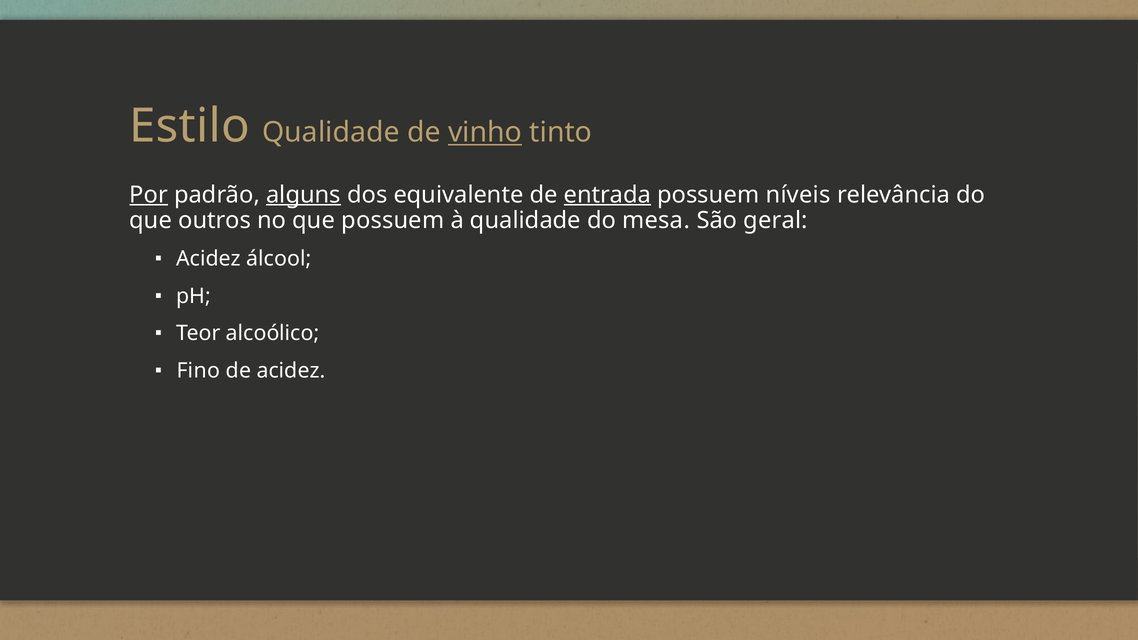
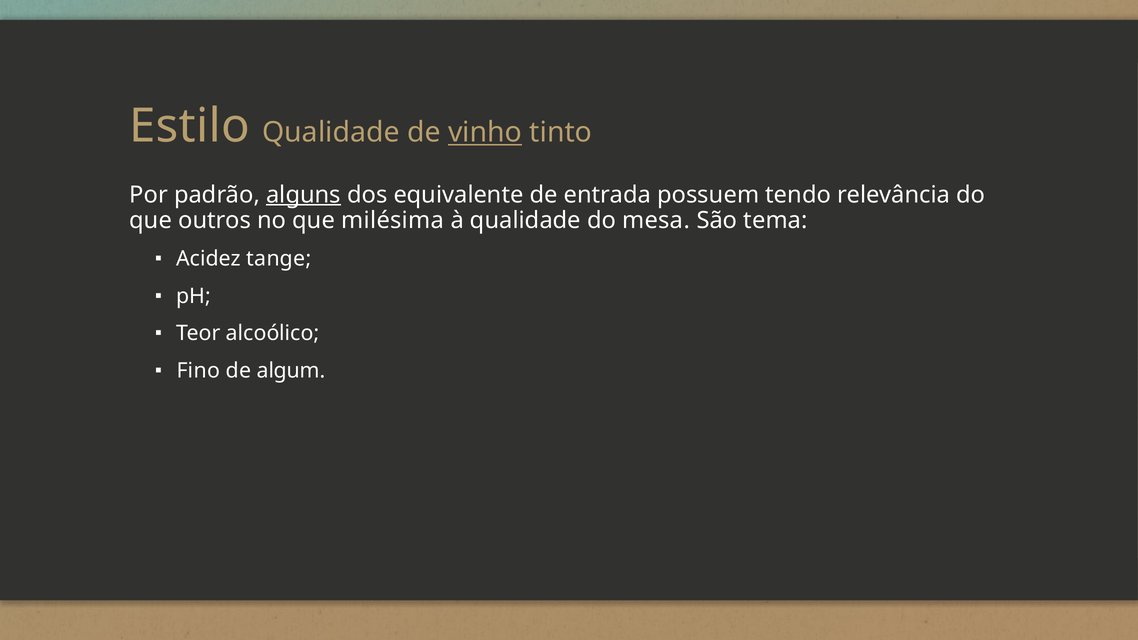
Por underline: present -> none
entrada underline: present -> none
níveis: níveis -> tendo
que possuem: possuem -> milésima
geral: geral -> tema
álcool: álcool -> tange
de acidez: acidez -> algum
